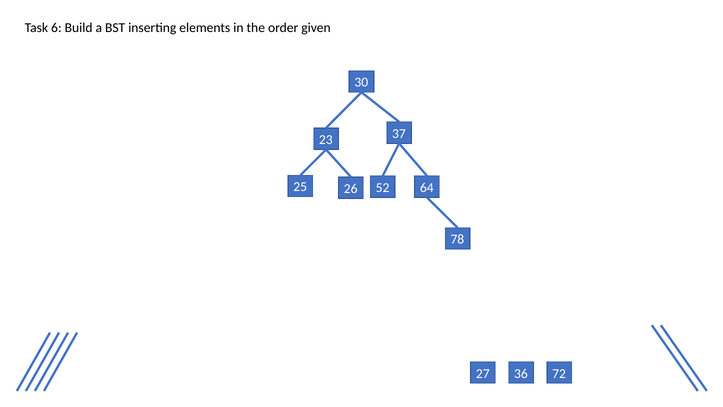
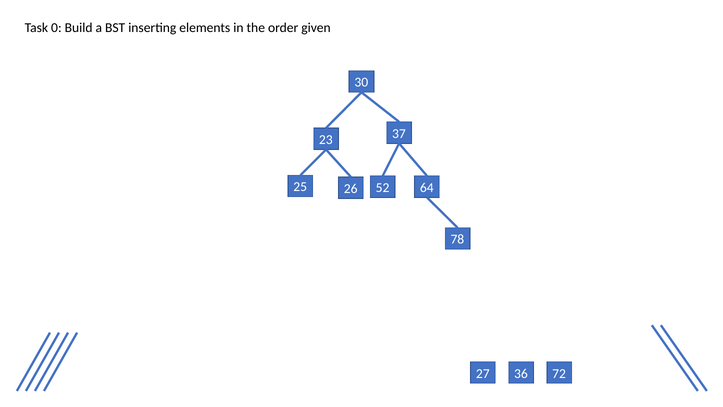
6: 6 -> 0
